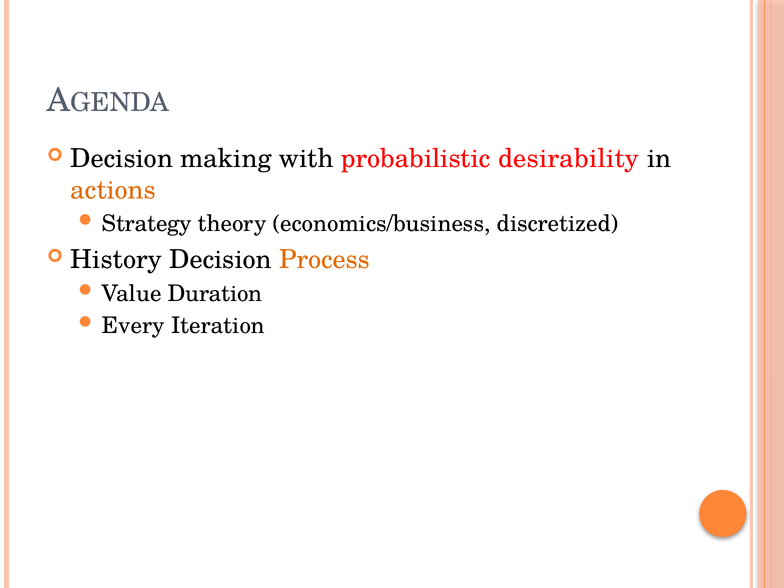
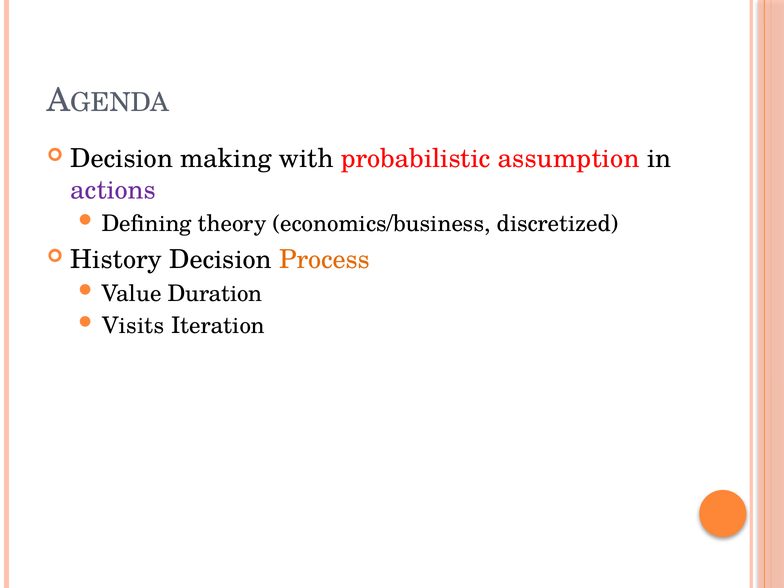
desirability: desirability -> assumption
actions colour: orange -> purple
Strategy: Strategy -> Defining
Every: Every -> Visits
